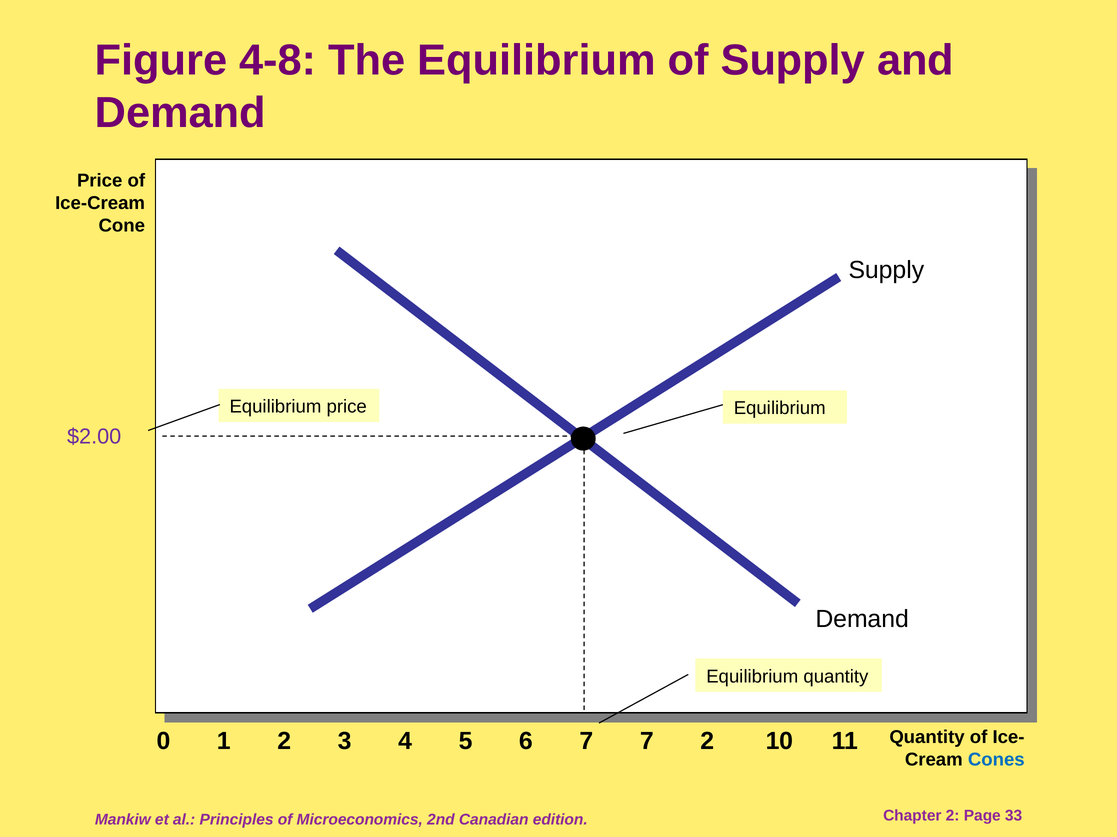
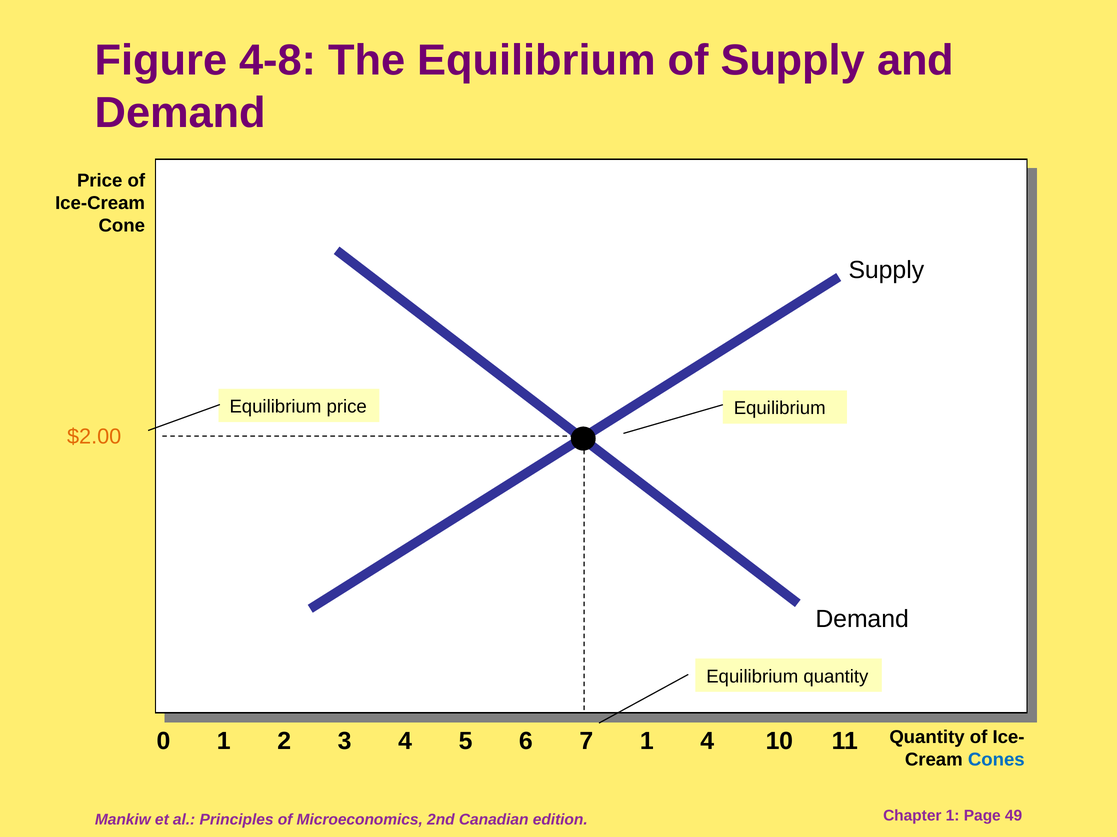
$2.00 colour: purple -> orange
6 7: 7 -> 1
7 2: 2 -> 4
Chapter 2: 2 -> 1
33: 33 -> 49
